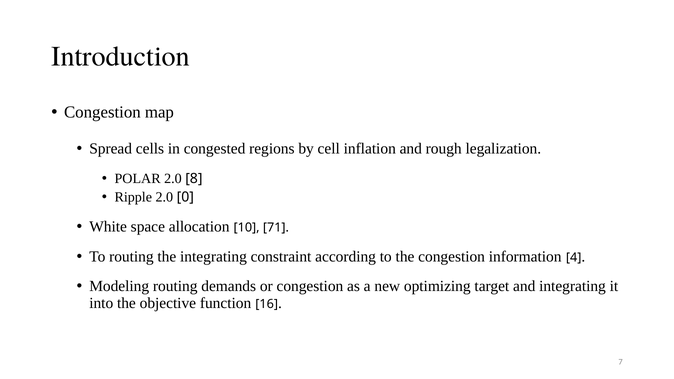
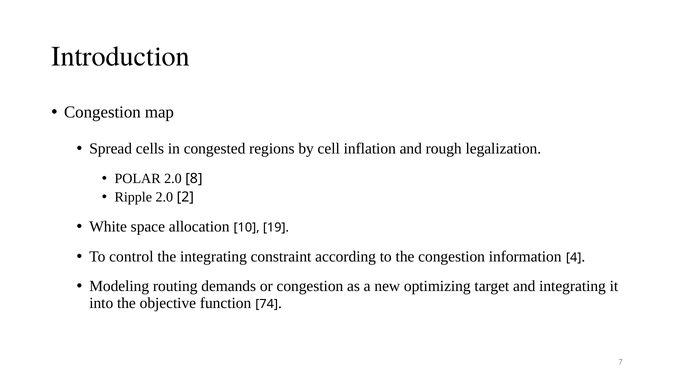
0: 0 -> 2
71: 71 -> 19
To routing: routing -> control
16: 16 -> 74
